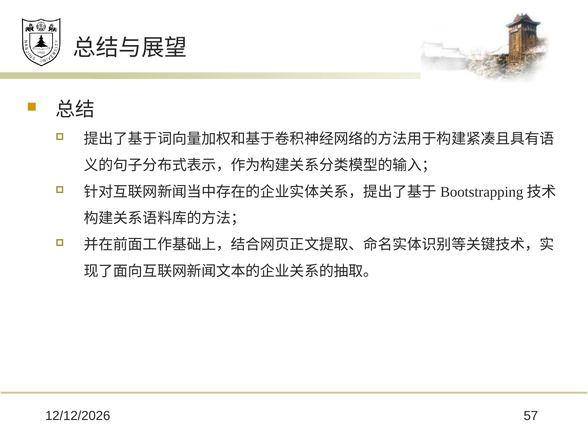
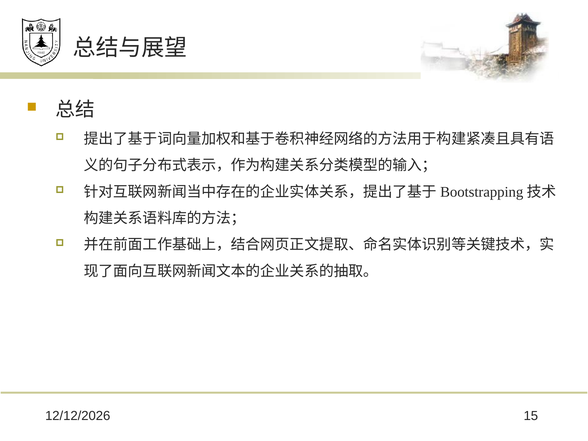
57: 57 -> 15
